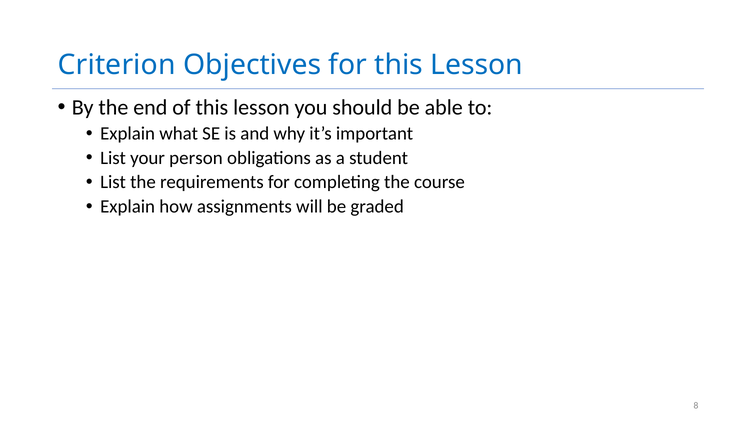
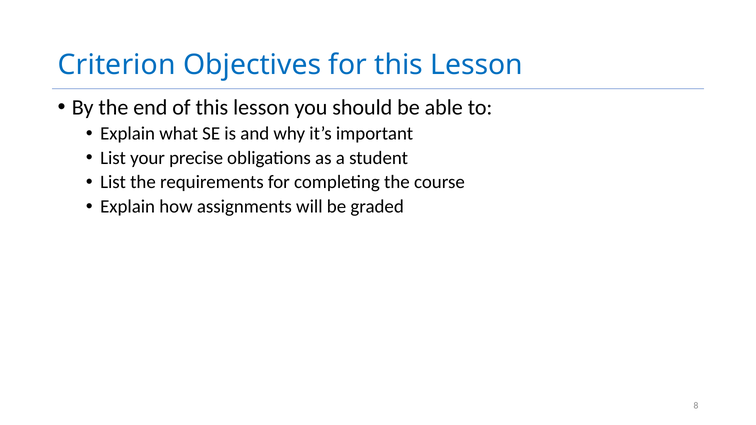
person: person -> precise
